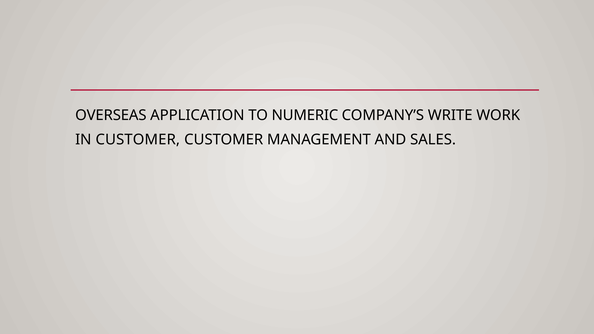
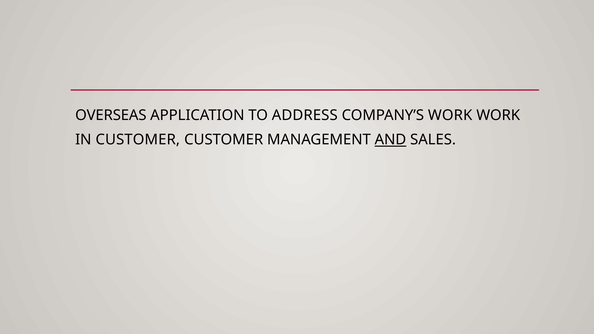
NUMERIC: NUMERIC -> ADDRESS
COMPANY’S WRITE: WRITE -> WORK
AND underline: none -> present
